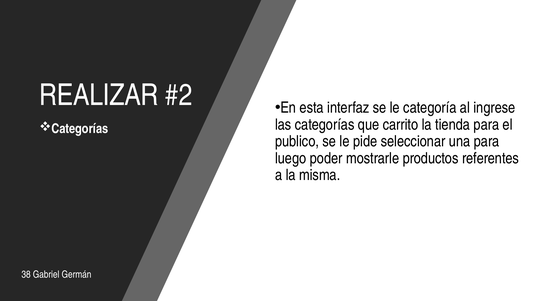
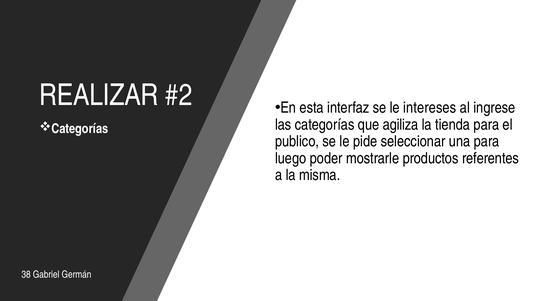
categoría: categoría -> intereses
carrito: carrito -> agiliza
